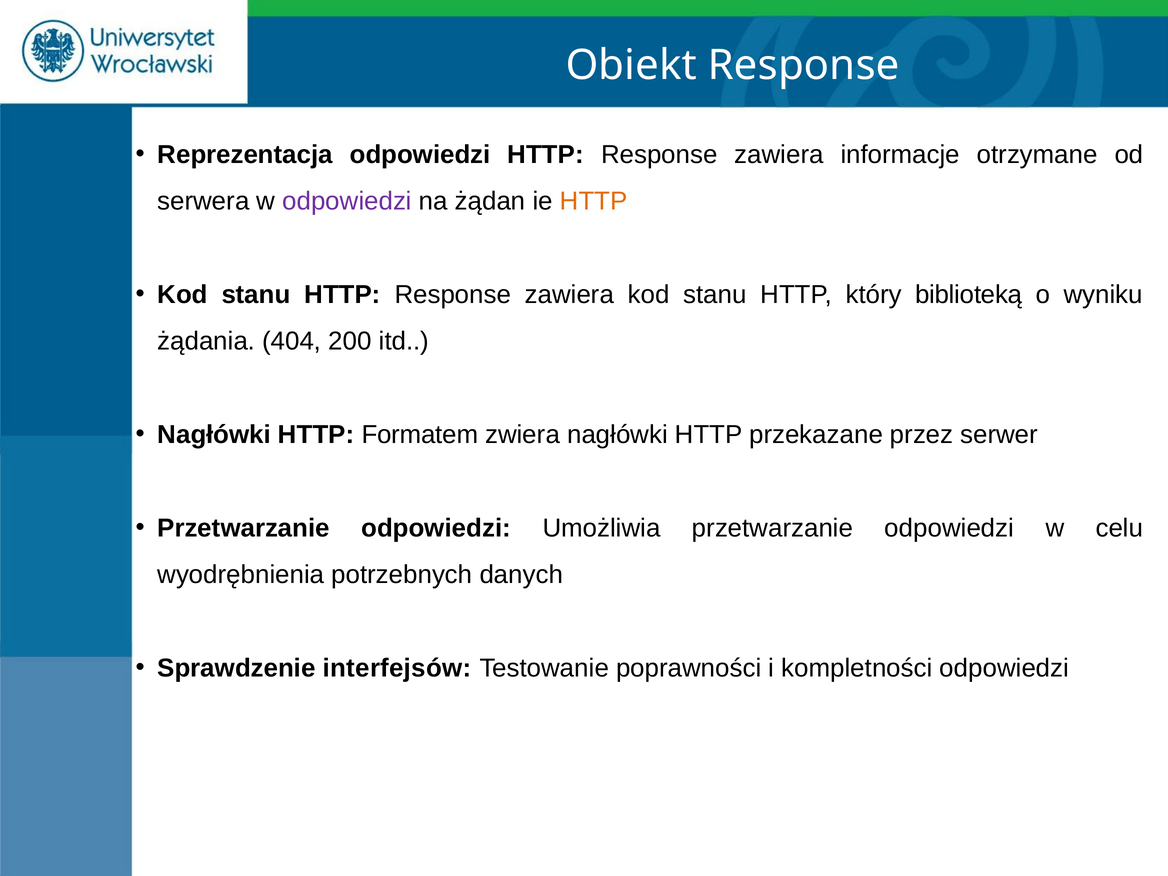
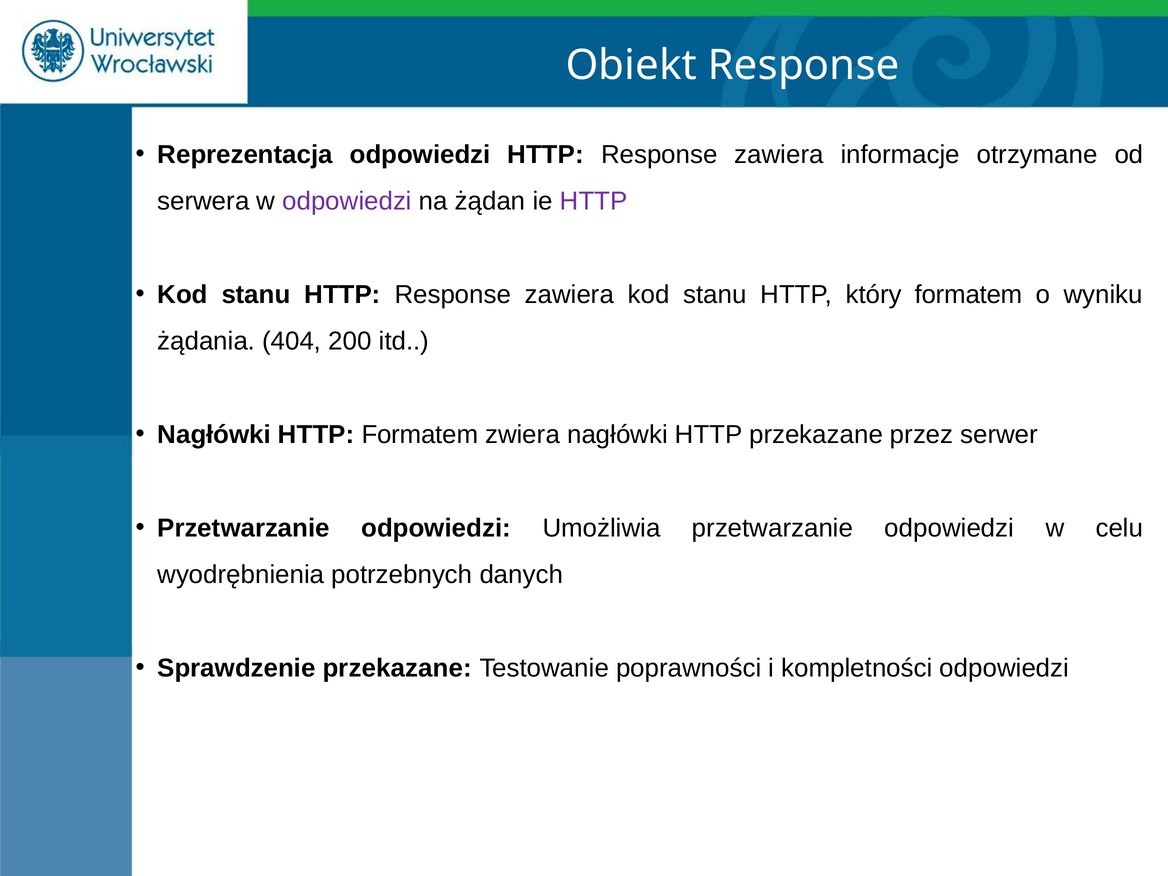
HTTP at (594, 201) colour: orange -> purple
który biblioteką: biblioteką -> formatem
Sprawdzenie interfejsów: interfejsów -> przekazane
